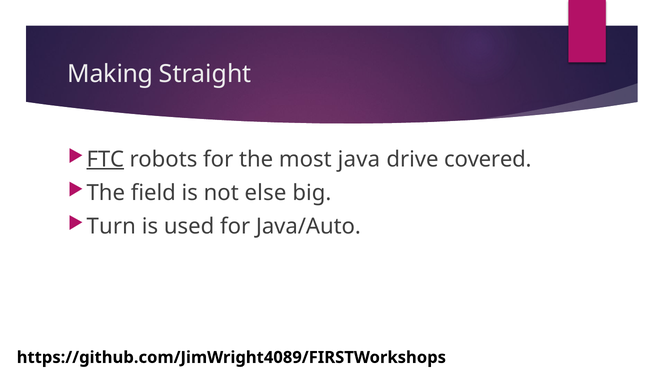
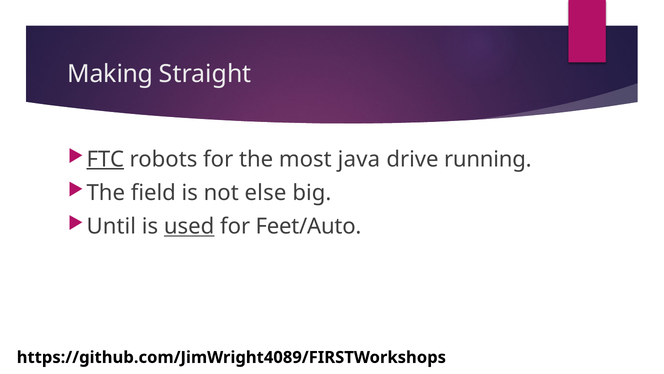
covered: covered -> running
Turn: Turn -> Until
used underline: none -> present
Java/Auto: Java/Auto -> Feet/Auto
